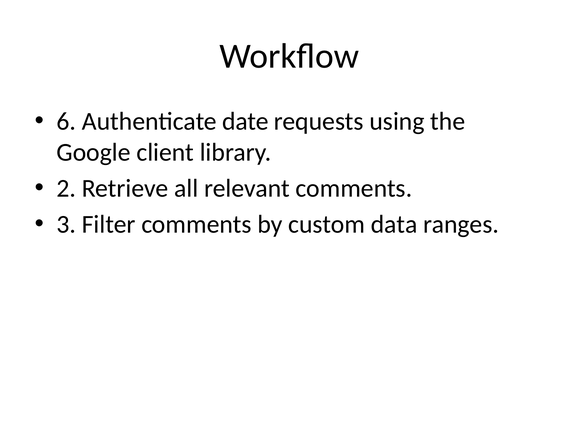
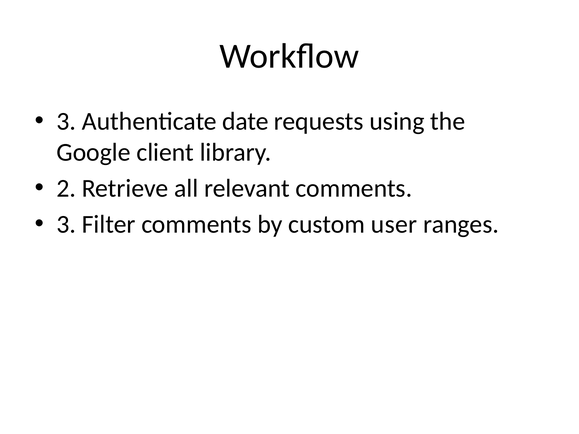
6 at (66, 121): 6 -> 3
data: data -> user
